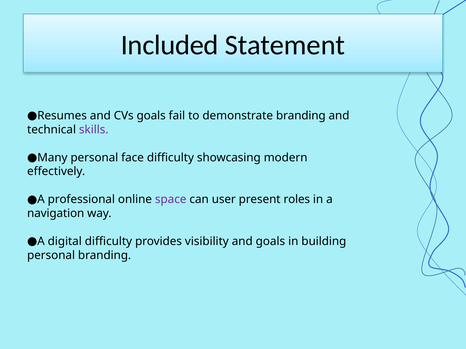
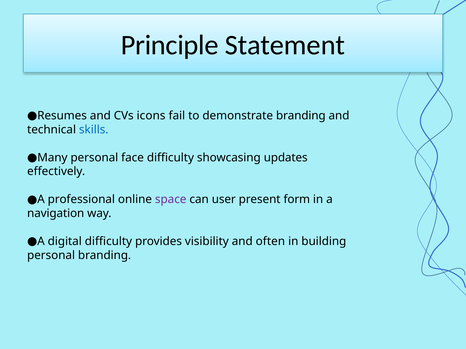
Included: Included -> Principle
CVs goals: goals -> icons
skills colour: purple -> blue
modern: modern -> updates
roles: roles -> form
and goals: goals -> often
